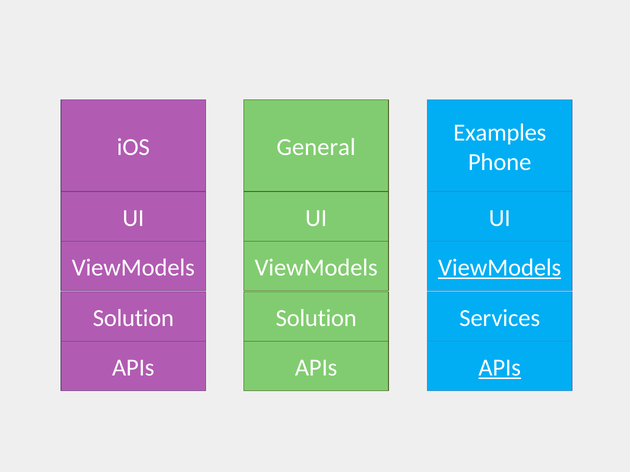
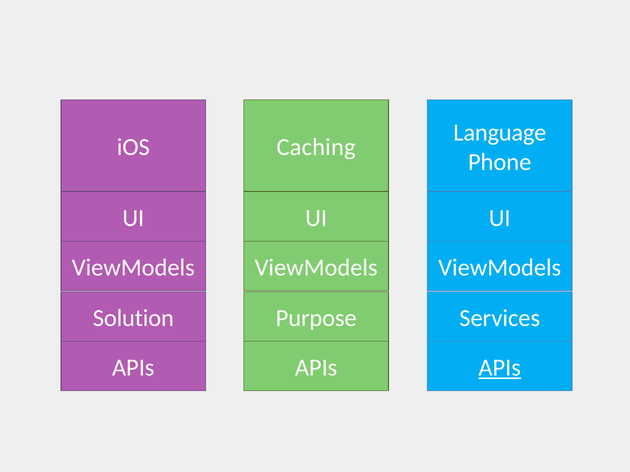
Examples: Examples -> Language
General: General -> Caching
ViewModels at (500, 268) underline: present -> none
Solution at (316, 318): Solution -> Purpose
